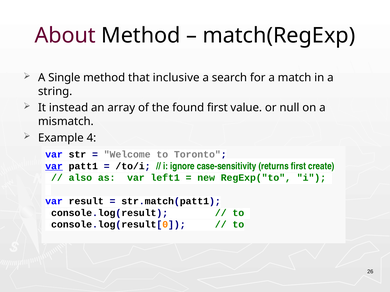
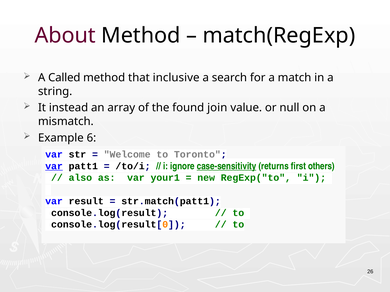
Single: Single -> Called
found first: first -> join
4: 4 -> 6
case-sensitivity underline: none -> present
create: create -> others
left1: left1 -> your1
